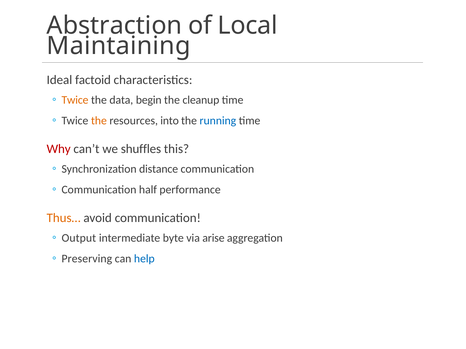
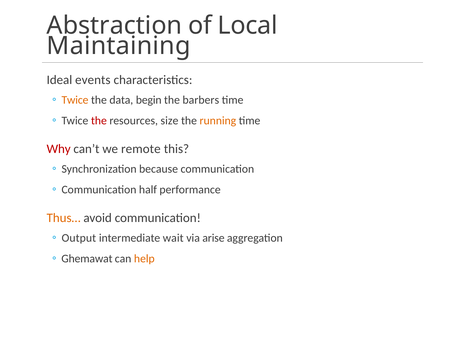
factoid: factoid -> events
cleanup: cleanup -> barbers
the at (99, 121) colour: orange -> red
into: into -> size
running colour: blue -> orange
shuffles: shuffles -> remote
distance: distance -> because
byte: byte -> wait
Preserving: Preserving -> Ghemawat
help colour: blue -> orange
